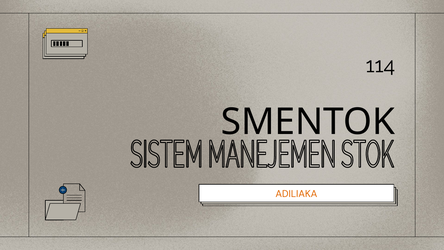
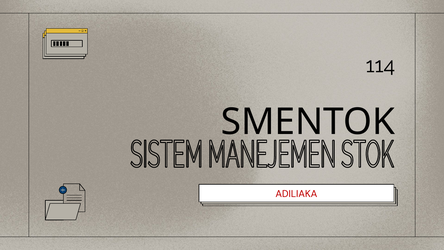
ADILIAKA colour: orange -> red
